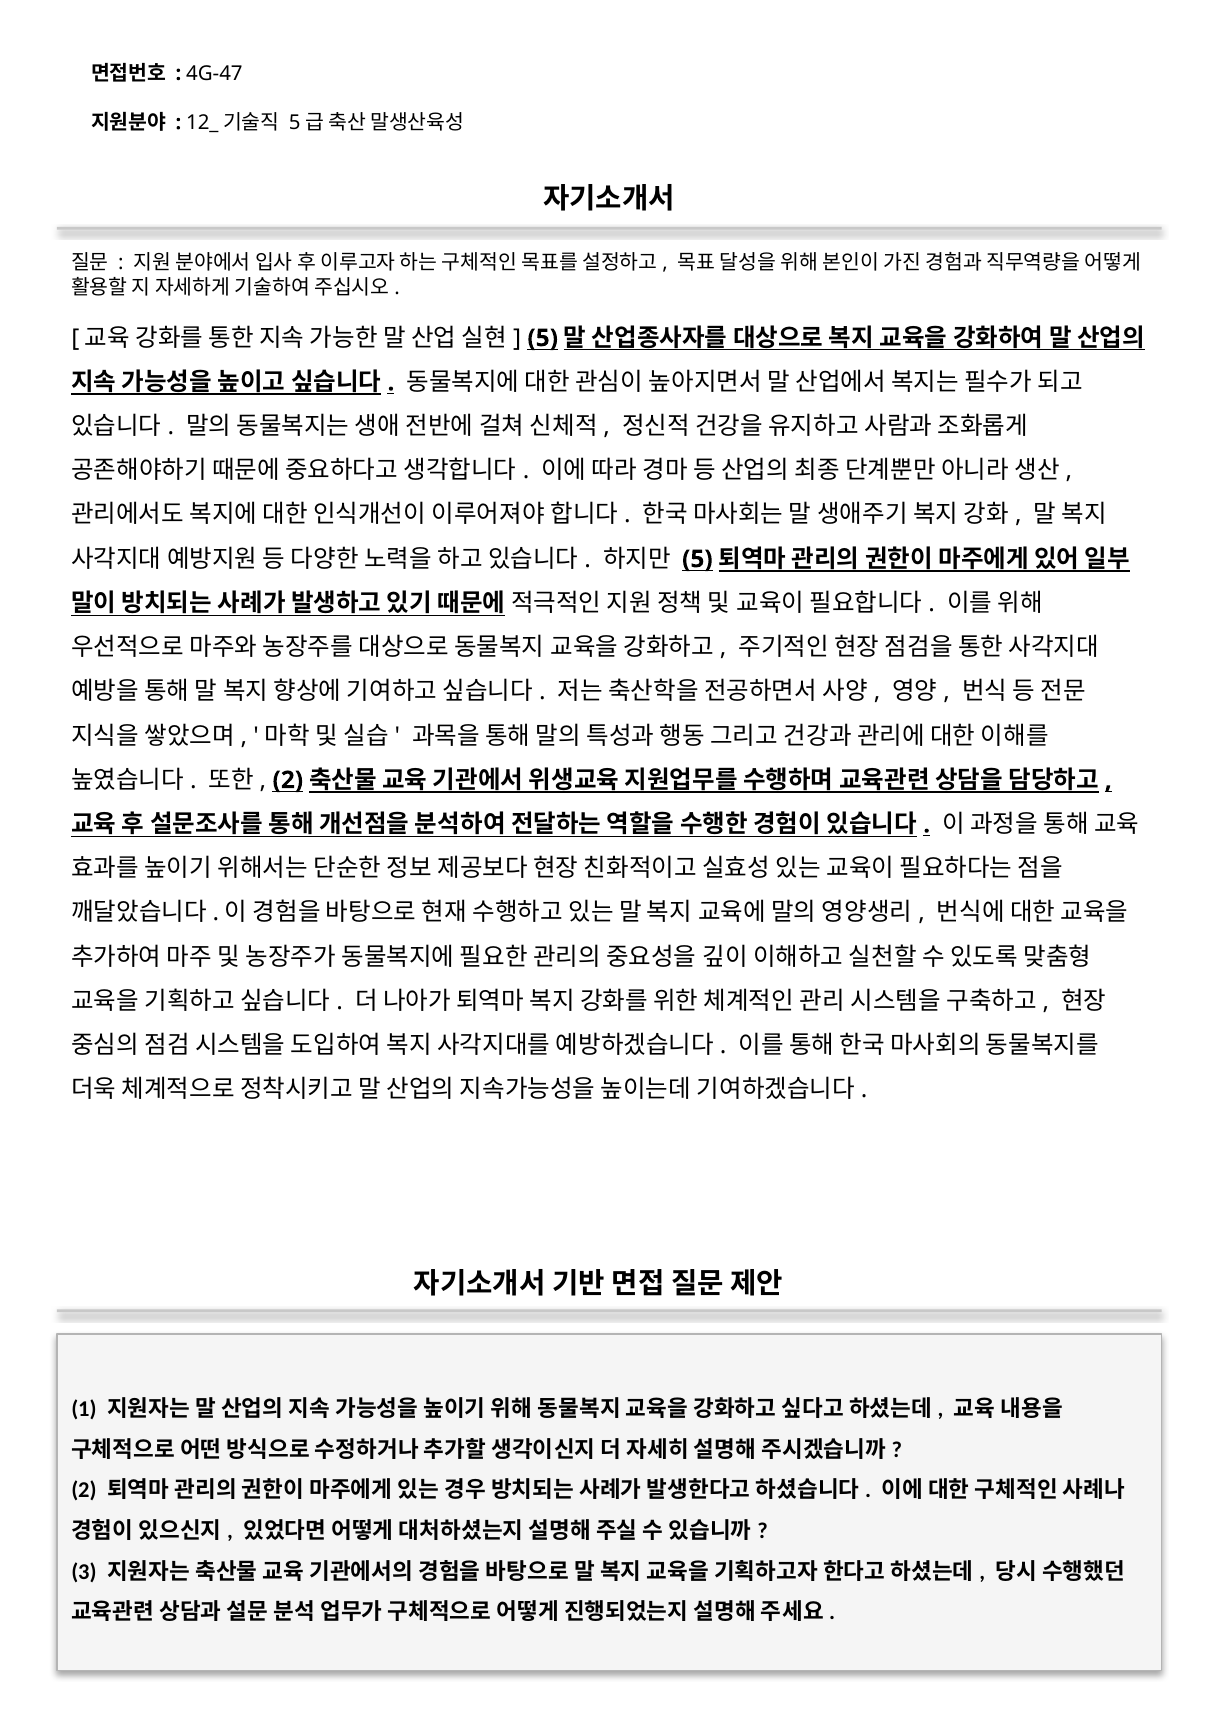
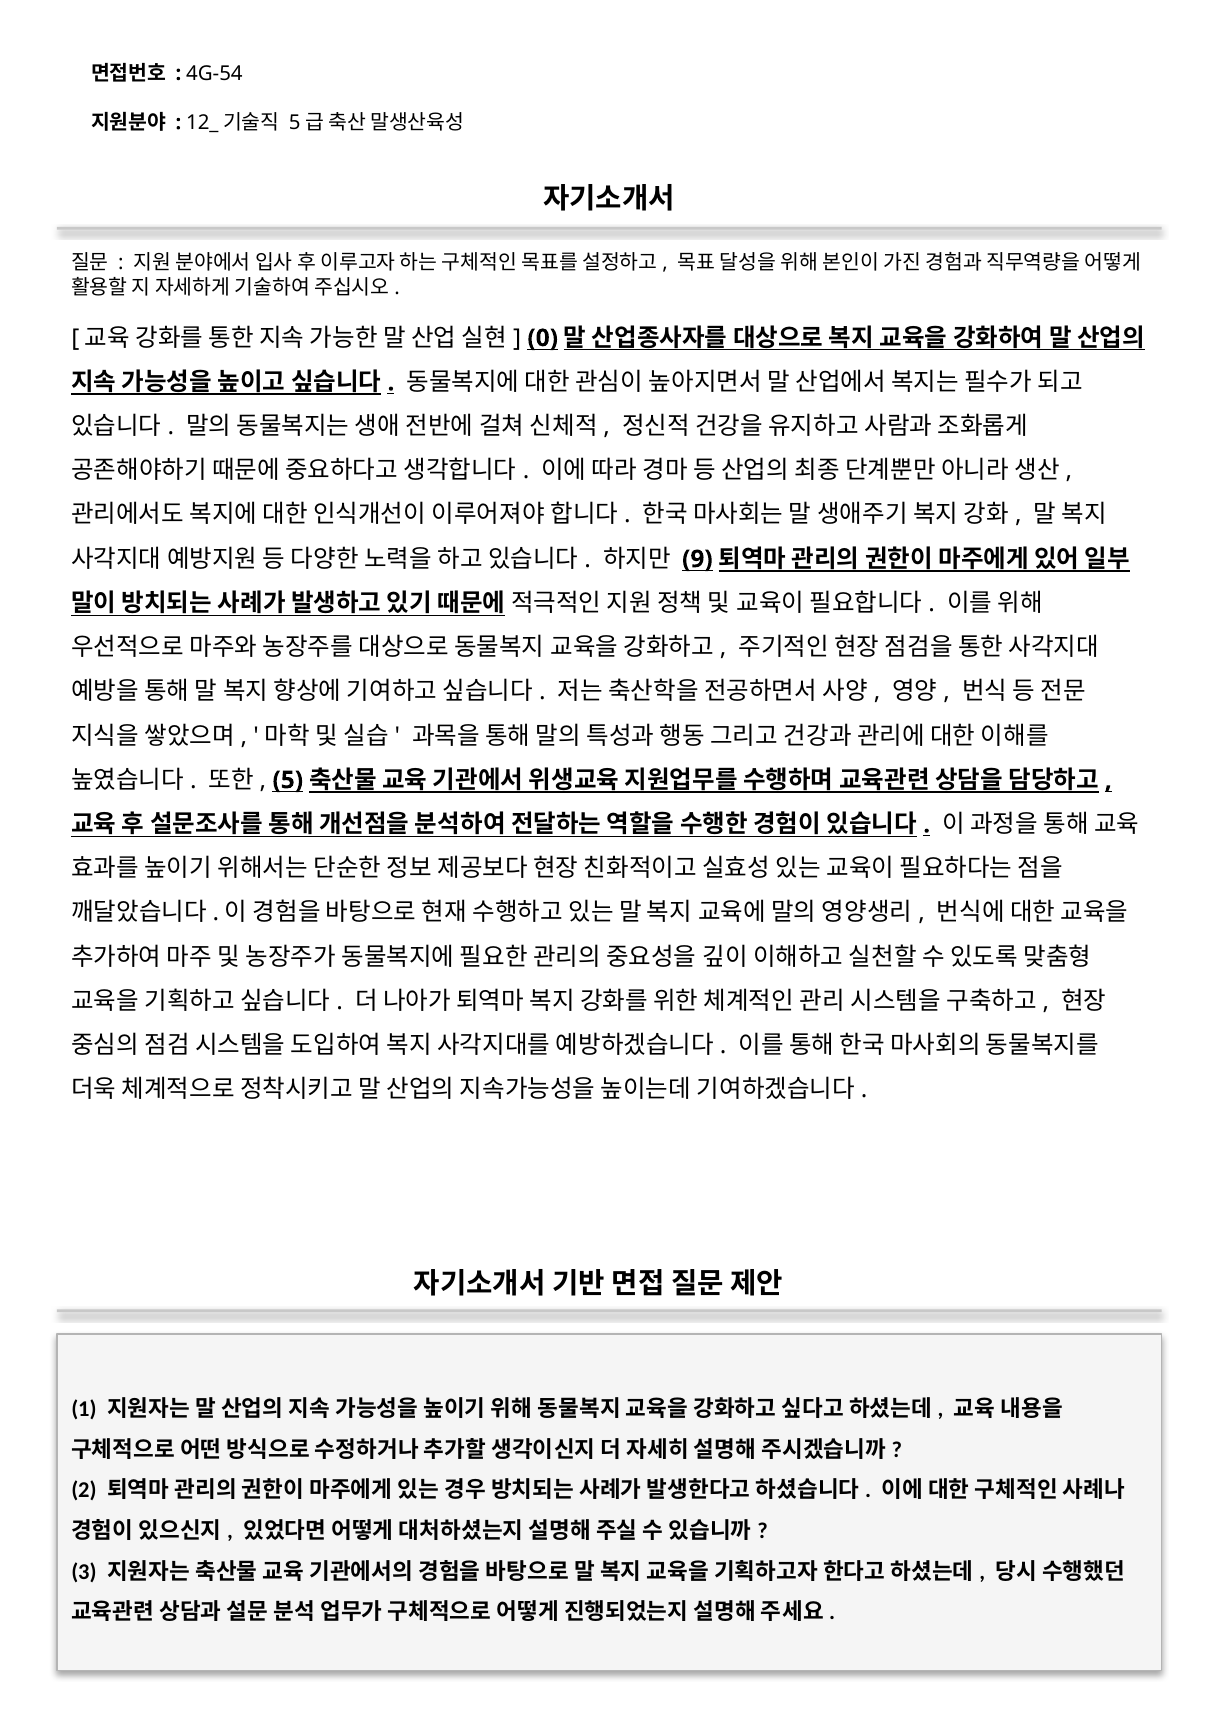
4G-47: 4G-47 -> 4G-54
5 at (543, 338): 5 -> 0
5 at (697, 559): 5 -> 9
2 at (288, 780): 2 -> 5
